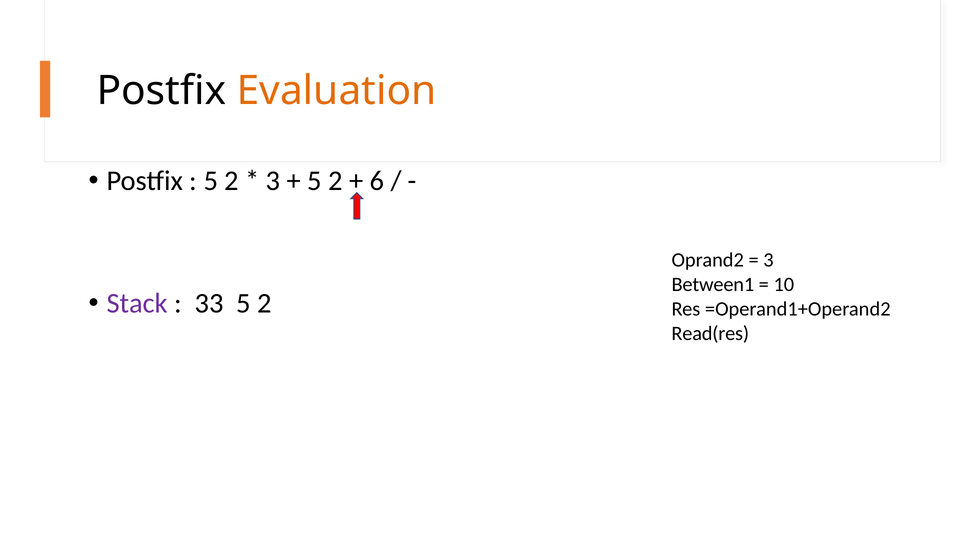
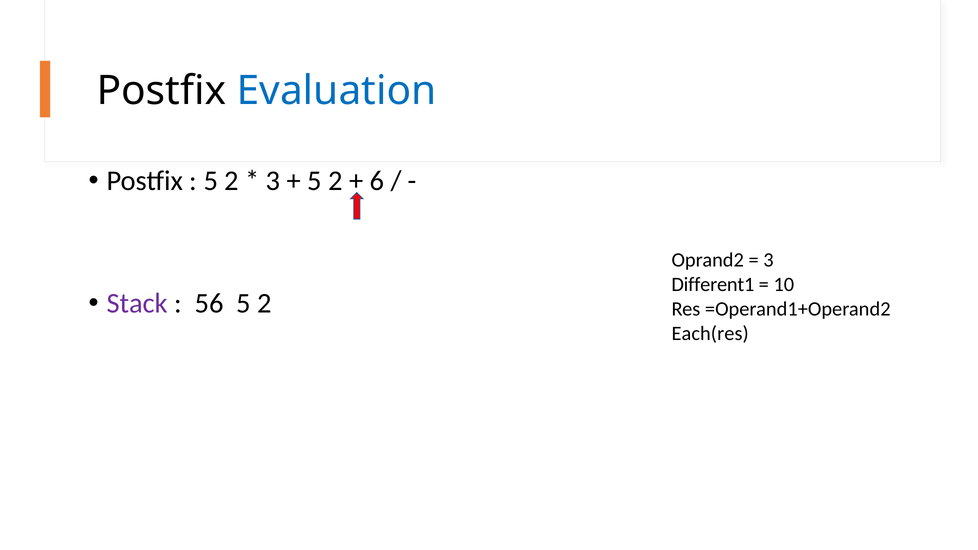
Evaluation colour: orange -> blue
Between1: Between1 -> Different1
33: 33 -> 56
Read(res: Read(res -> Each(res
